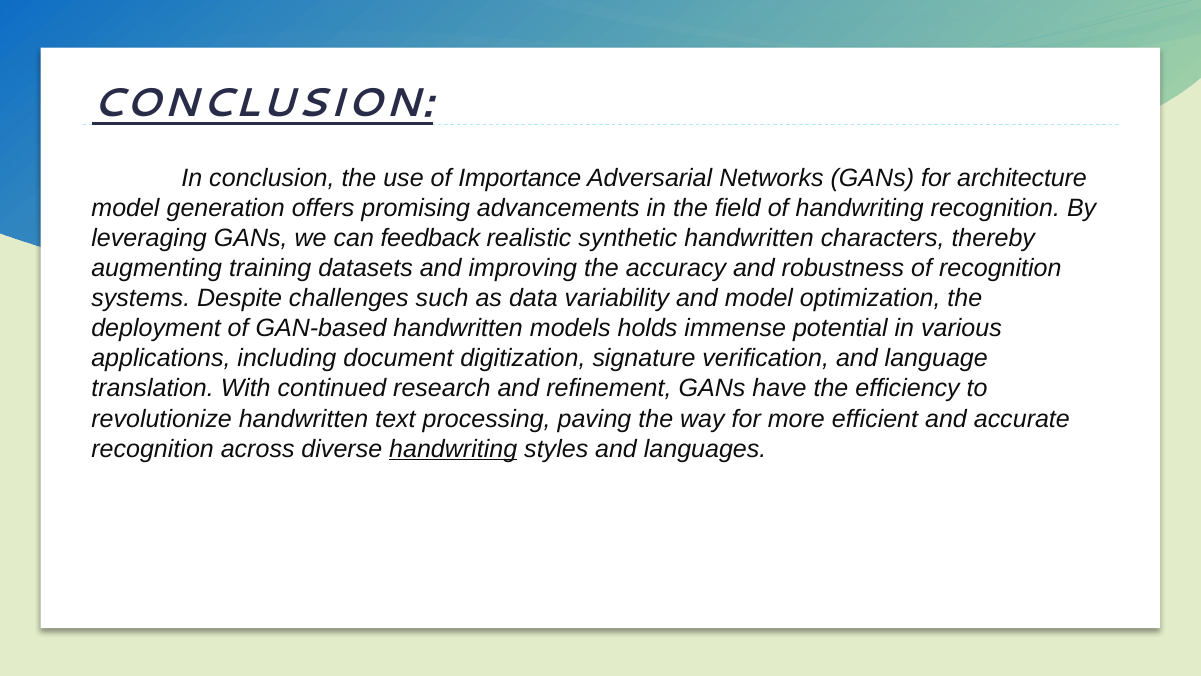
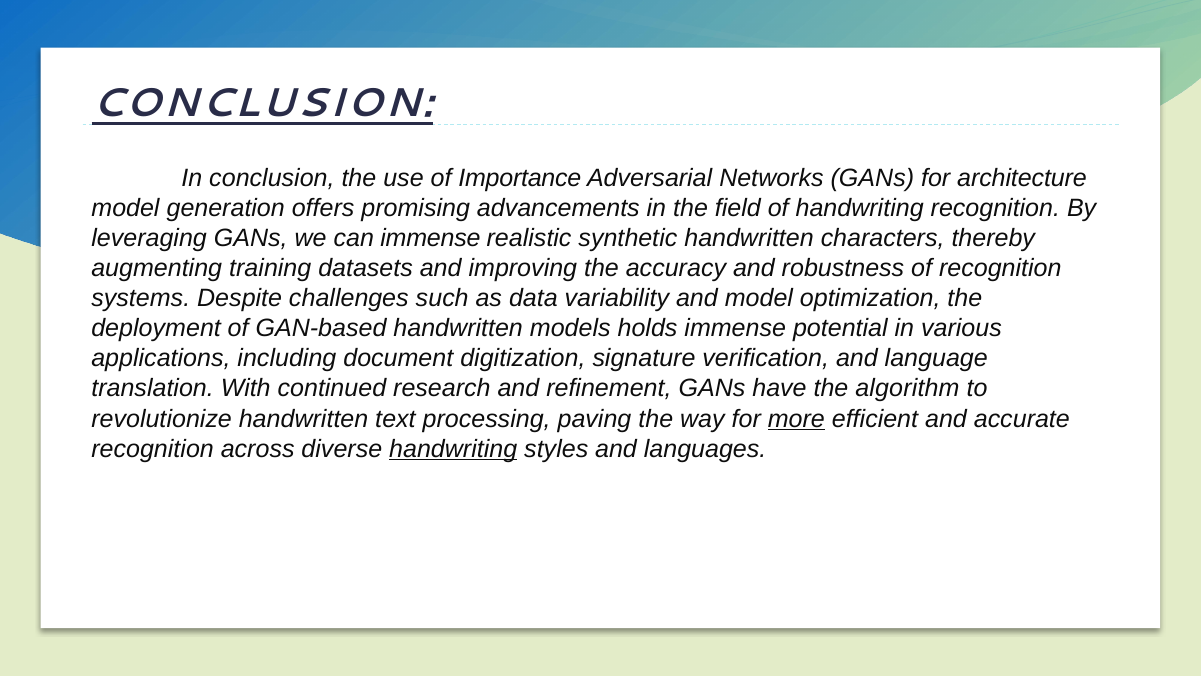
can feedback: feedback -> immense
efficiency: efficiency -> algorithm
more underline: none -> present
